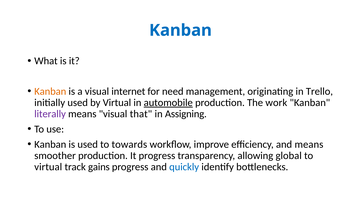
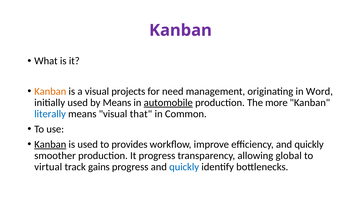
Kanban at (180, 30) colour: blue -> purple
internet: internet -> projects
Trello: Trello -> Word
by Virtual: Virtual -> Means
work: work -> more
literally colour: purple -> blue
Assigning: Assigning -> Common
Kanban at (50, 144) underline: none -> present
towards: towards -> provides
efficiency and means: means -> quickly
